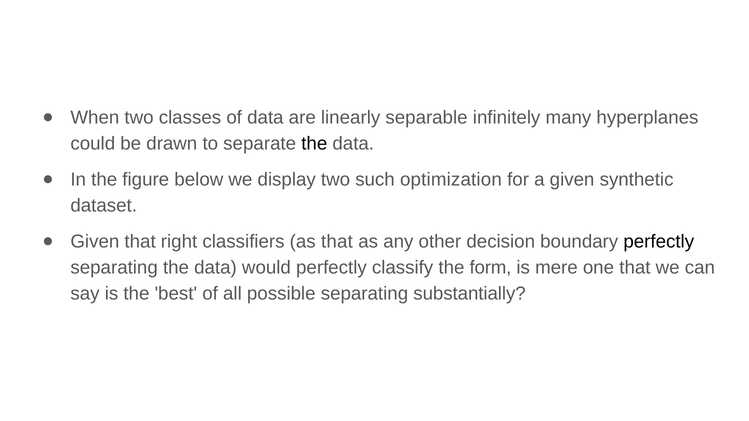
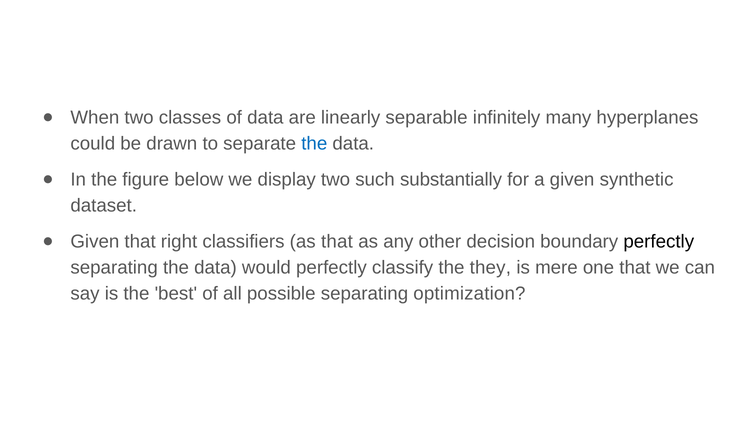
the at (314, 144) colour: black -> blue
optimization: optimization -> substantially
form: form -> they
substantially: substantially -> optimization
